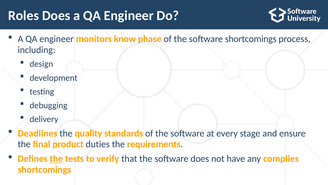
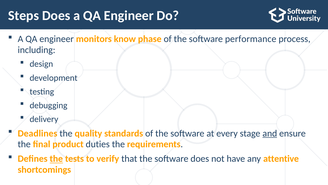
Roles: Roles -> Steps
software shortcomings: shortcomings -> performance
and underline: none -> present
complies: complies -> attentive
